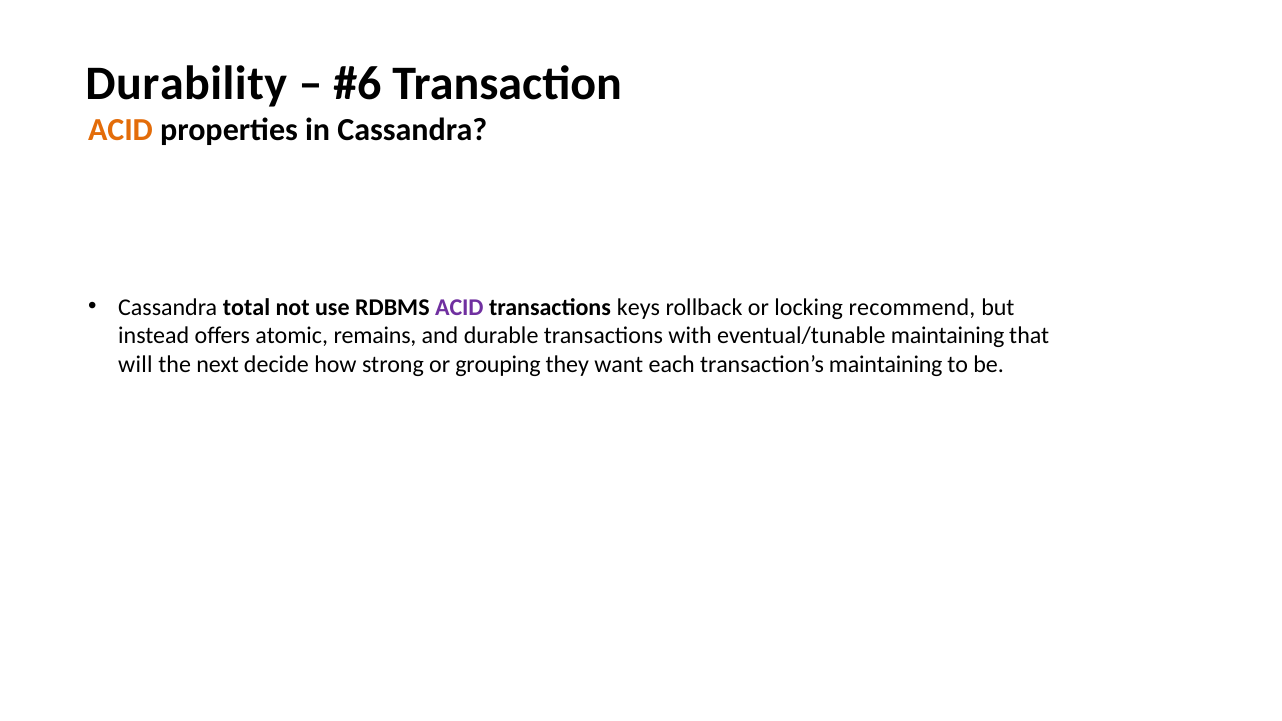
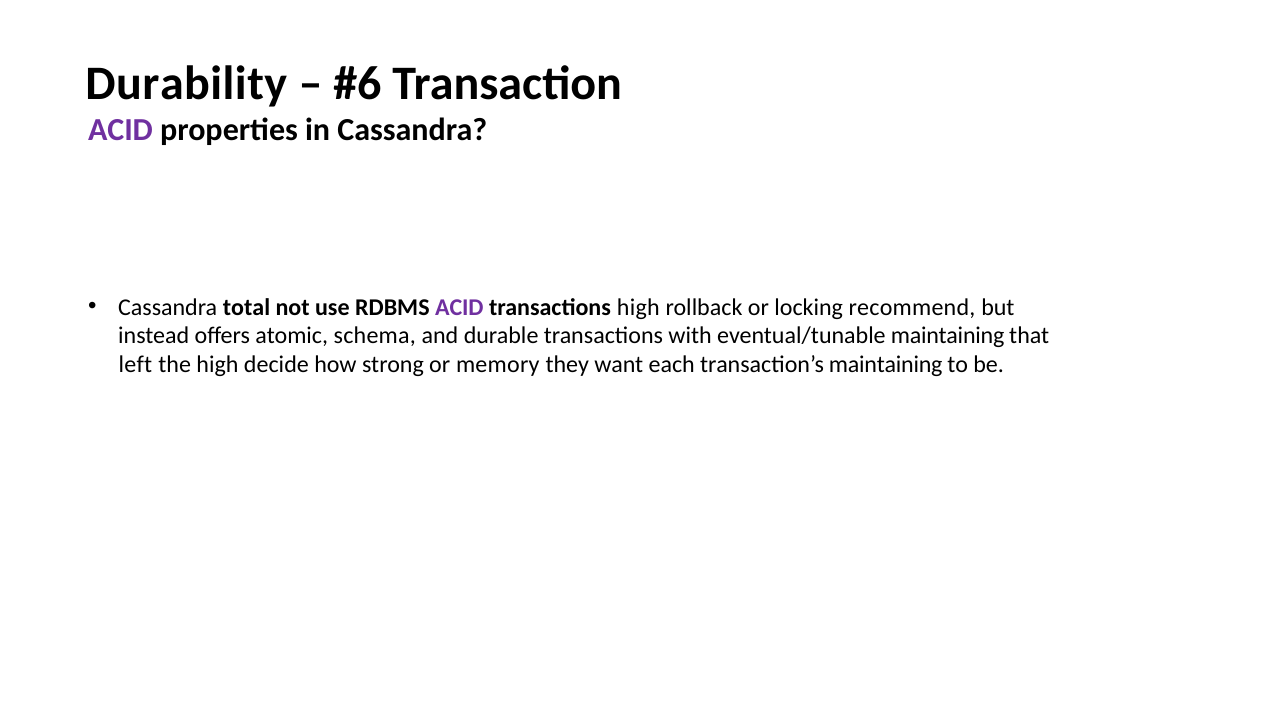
ACID at (121, 130) colour: orange -> purple
transactions keys: keys -> high
remains: remains -> schema
will: will -> left
the next: next -> high
grouping: grouping -> memory
